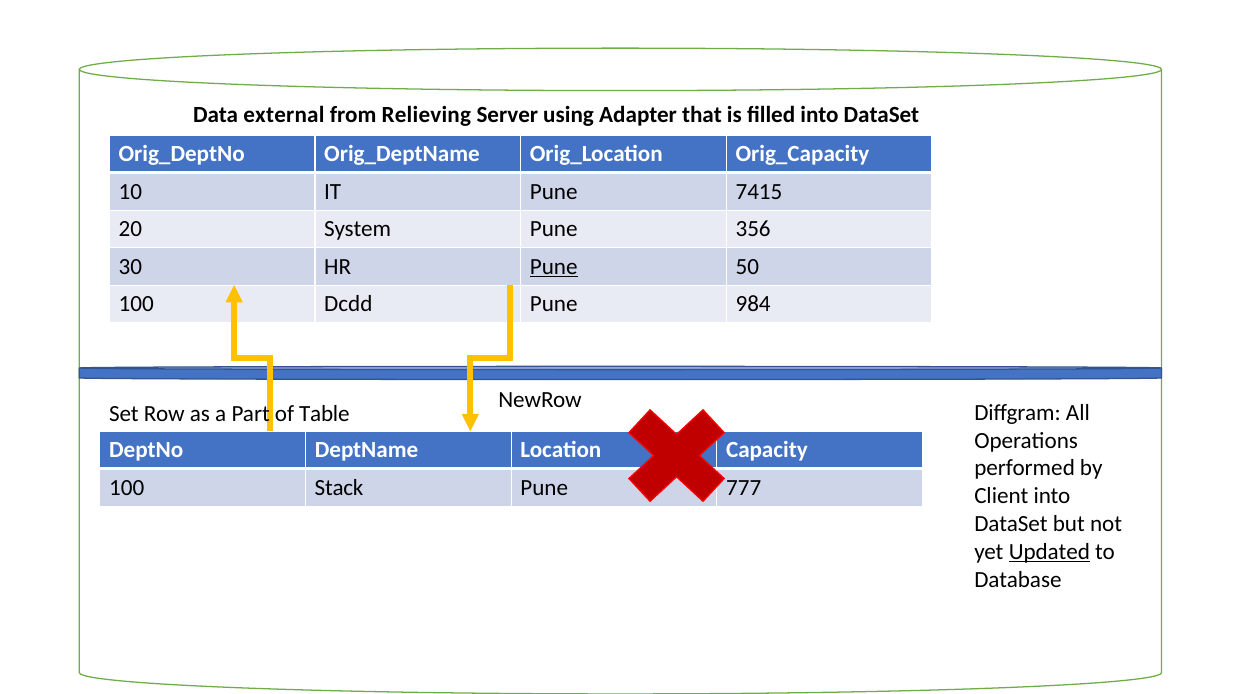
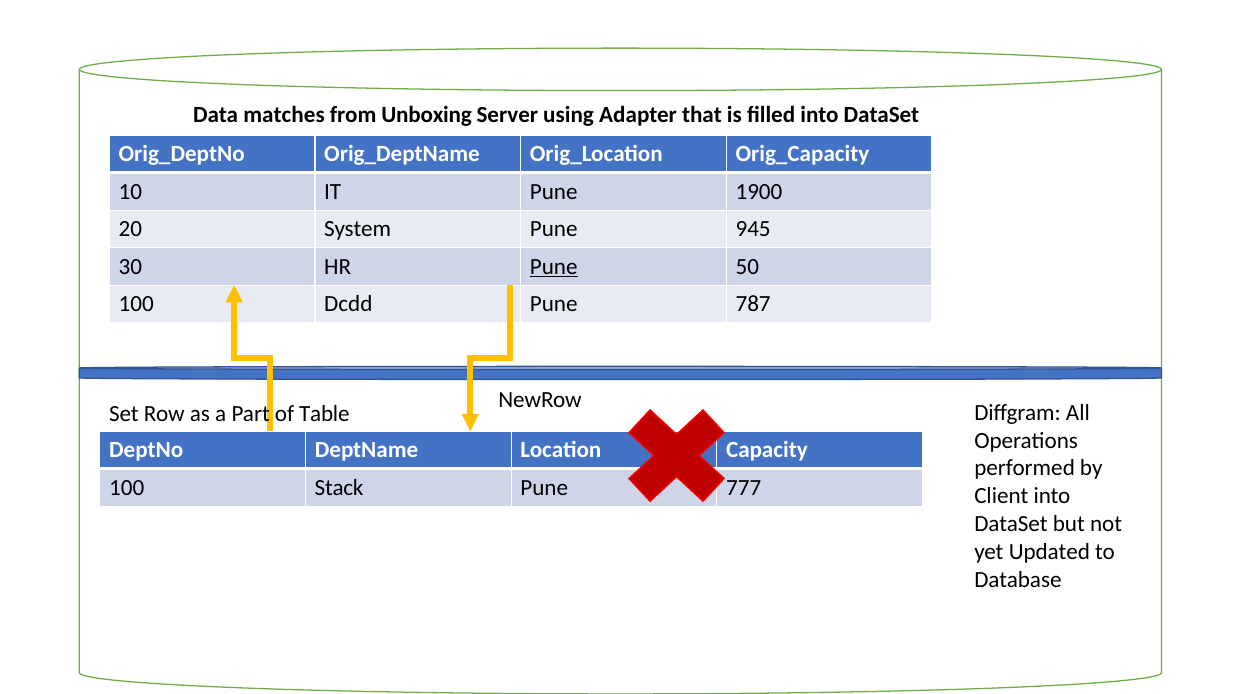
external: external -> matches
Relieving: Relieving -> Unboxing
7415: 7415 -> 1900
356: 356 -> 945
984: 984 -> 787
Updated underline: present -> none
